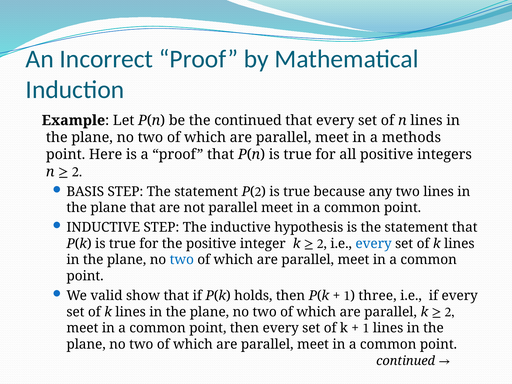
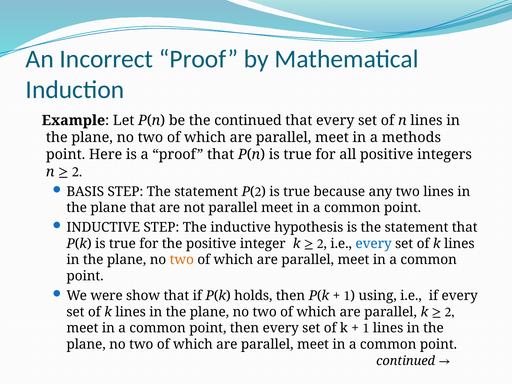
two at (182, 260) colour: blue -> orange
valid: valid -> were
three: three -> using
